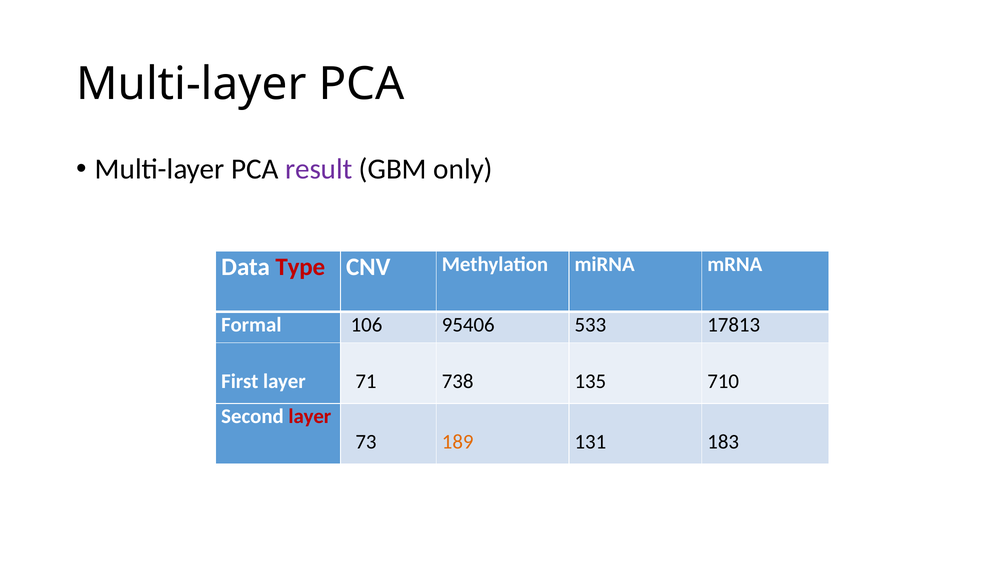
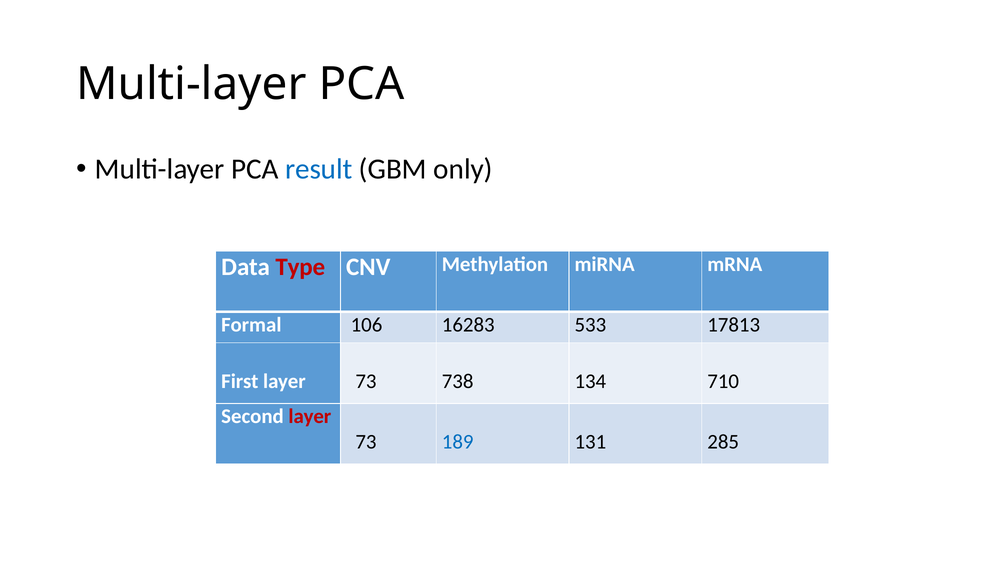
result colour: purple -> blue
95406: 95406 -> 16283
First layer 71: 71 -> 73
135: 135 -> 134
189 colour: orange -> blue
183: 183 -> 285
